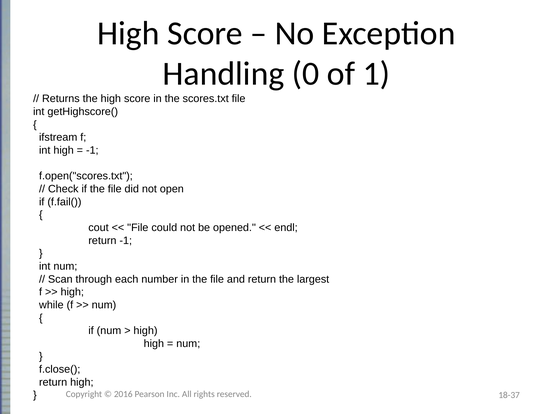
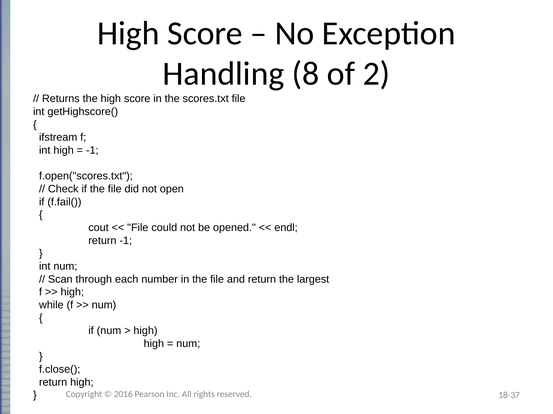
0: 0 -> 8
1: 1 -> 2
